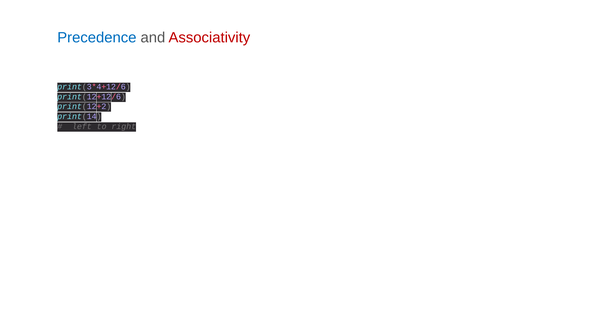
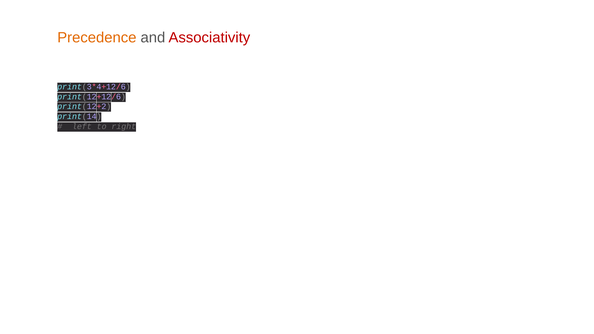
Precedence colour: blue -> orange
